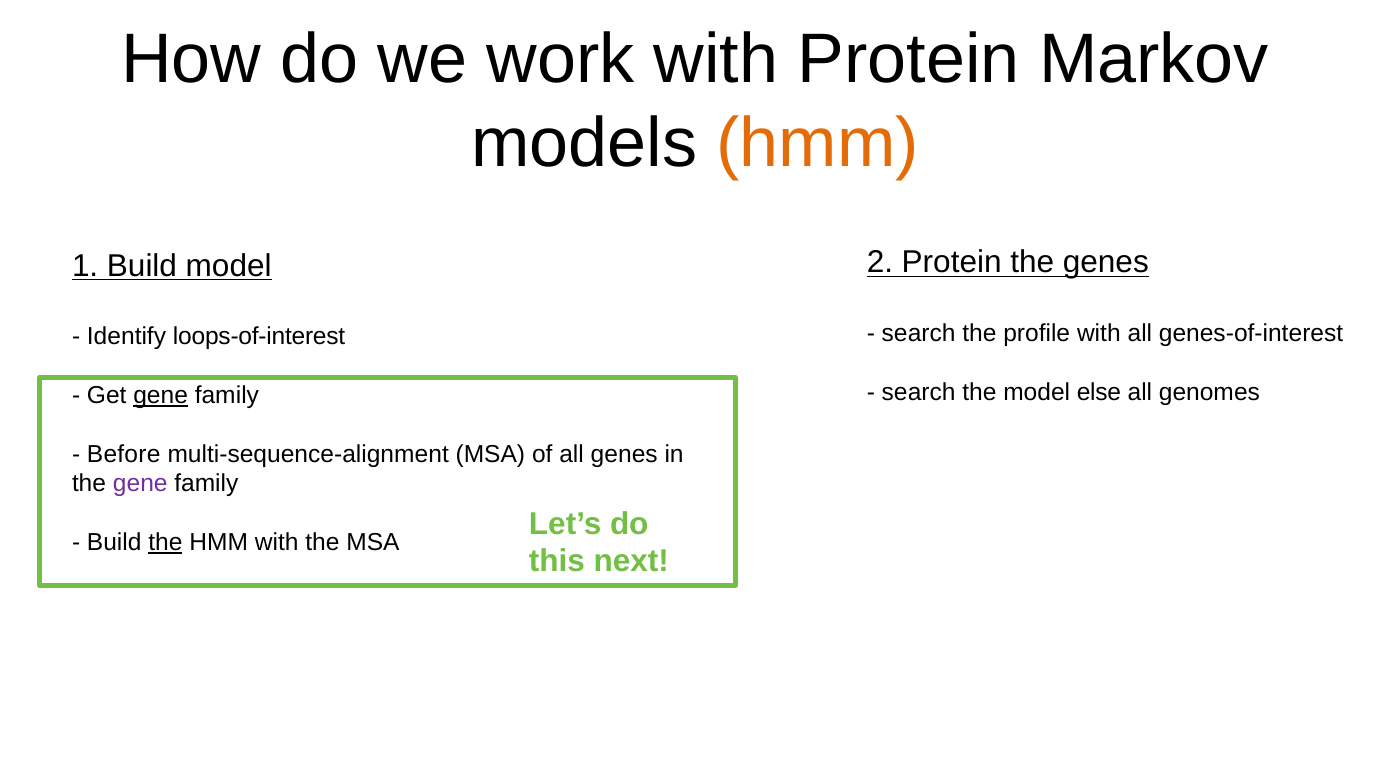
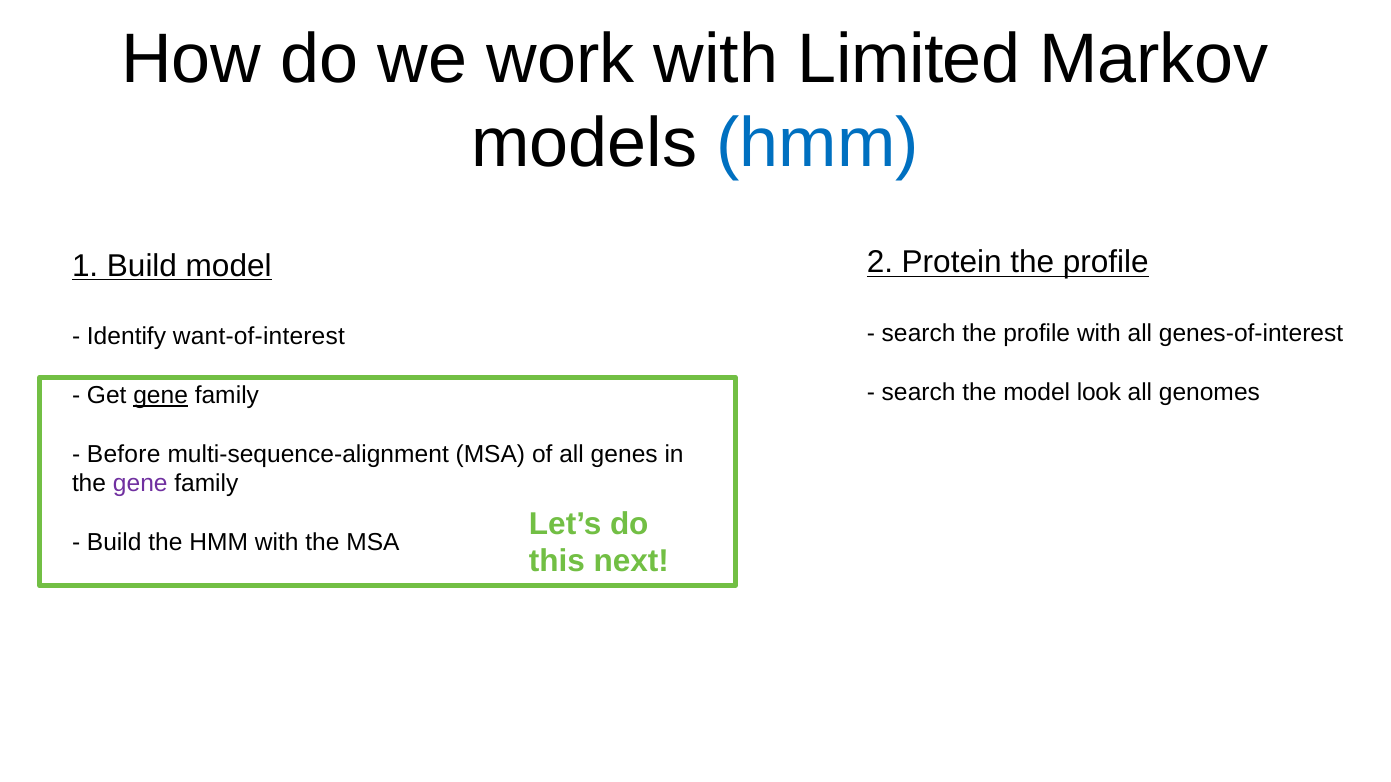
with Protein: Protein -> Limited
hmm at (818, 143) colour: orange -> blue
genes at (1106, 263): genes -> profile
loops-of-interest: loops-of-interest -> want-of-interest
else: else -> look
the at (165, 543) underline: present -> none
